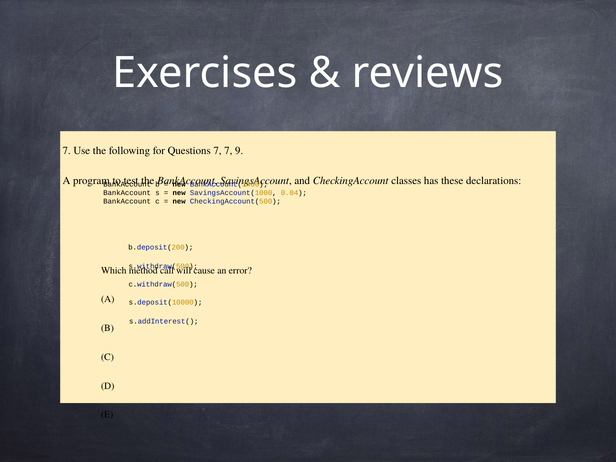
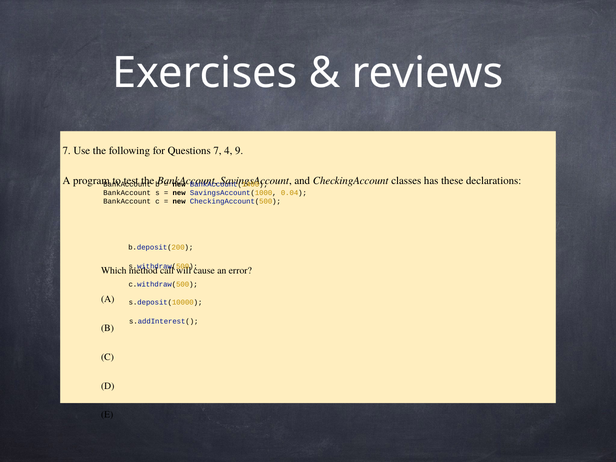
7 7: 7 -> 4
